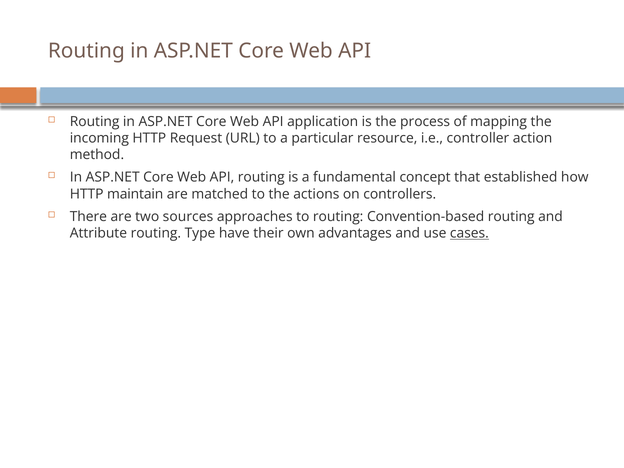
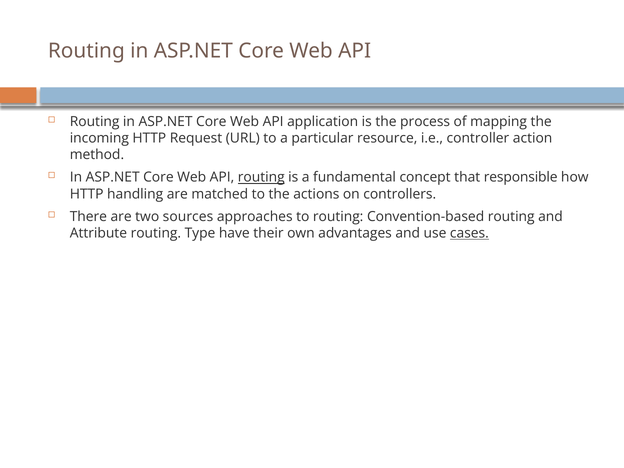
routing at (261, 177) underline: none -> present
established: established -> responsible
maintain: maintain -> handling
